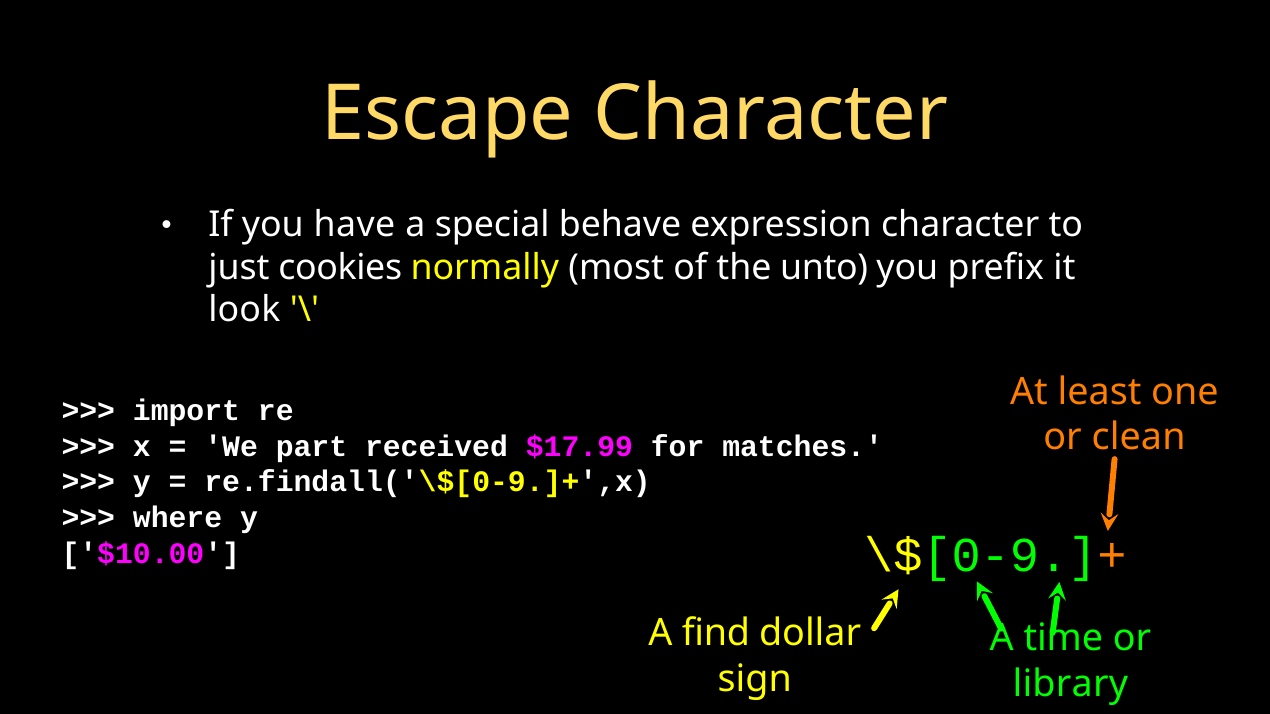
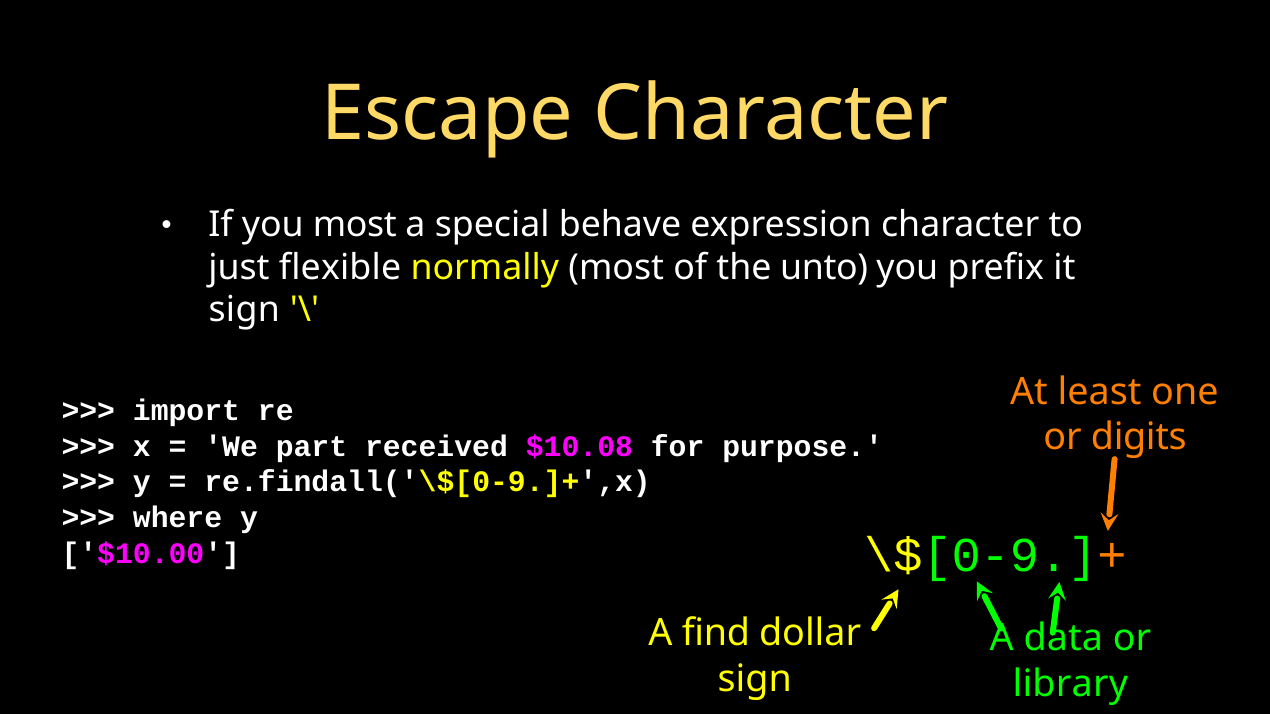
you have: have -> most
cookies: cookies -> flexible
look at (244, 310): look -> sign
clean: clean -> digits
$17.99: $17.99 -> $10.08
matches: matches -> purpose
time: time -> data
